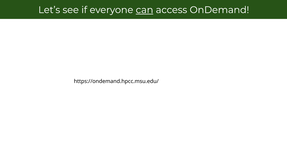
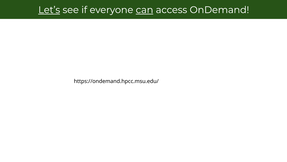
Let’s underline: none -> present
